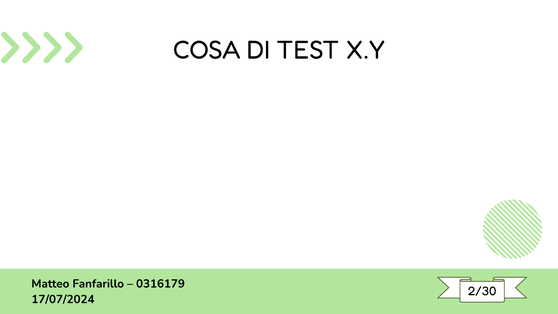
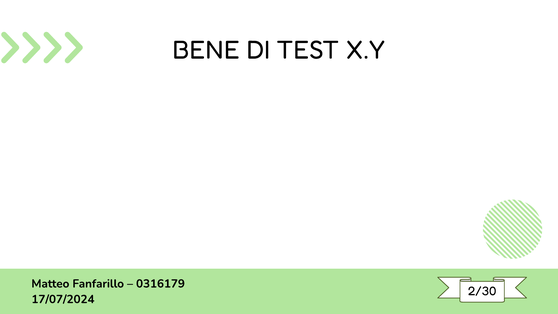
COSA: COSA -> BENE
